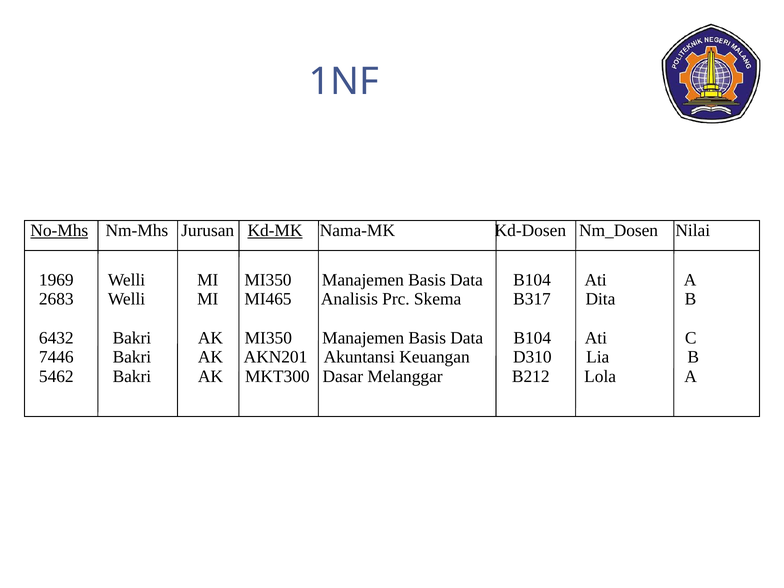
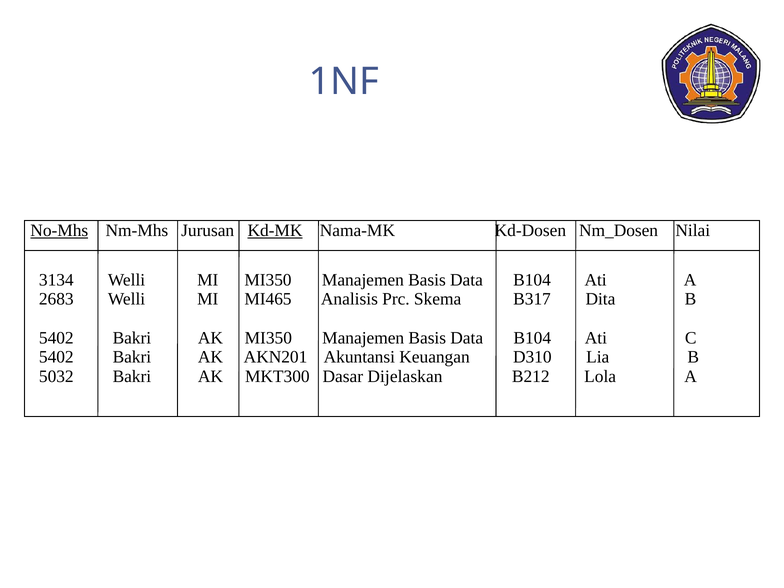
1969: 1969 -> 3134
6432 at (56, 338): 6432 -> 5402
7446 at (56, 357): 7446 -> 5402
5462: 5462 -> 5032
Melanggar: Melanggar -> Dijelaskan
